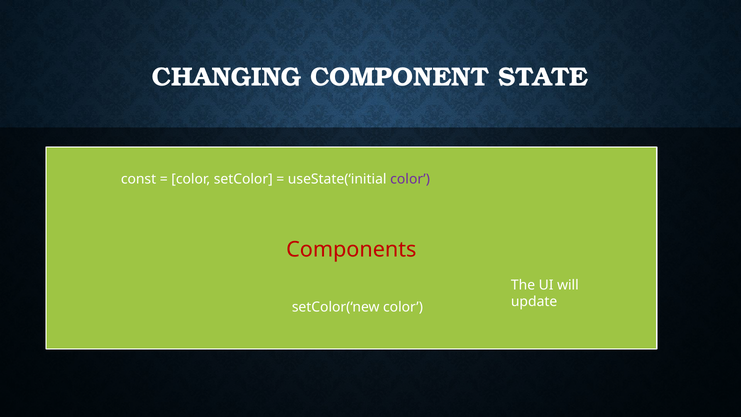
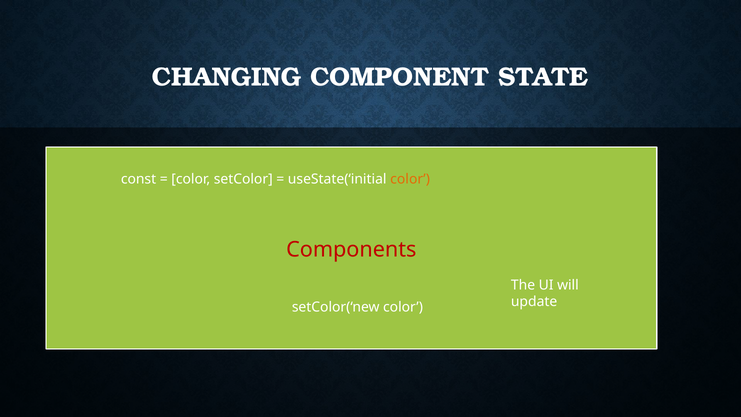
color at (410, 179) colour: purple -> orange
